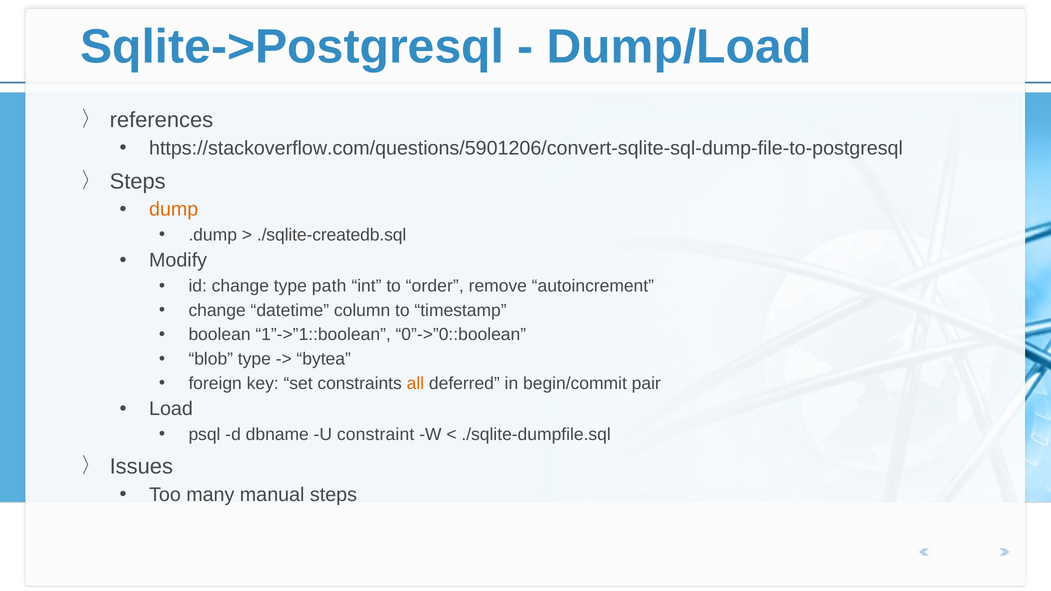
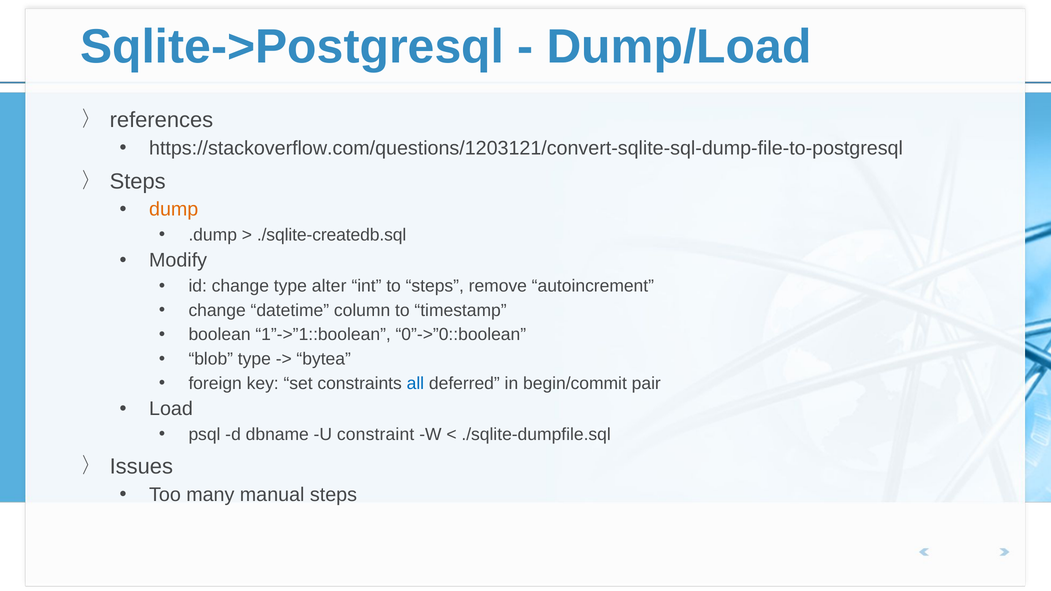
https://stackoverflow.com/questions/5901206/convert-sqlite-sql-dump-file-to-postgresql: https://stackoverflow.com/questions/5901206/convert-sqlite-sql-dump-file-to-postgresql -> https://stackoverflow.com/questions/1203121/convert-sqlite-sql-dump-file-to-postgresql
path: path -> alter
to order: order -> steps
all colour: orange -> blue
